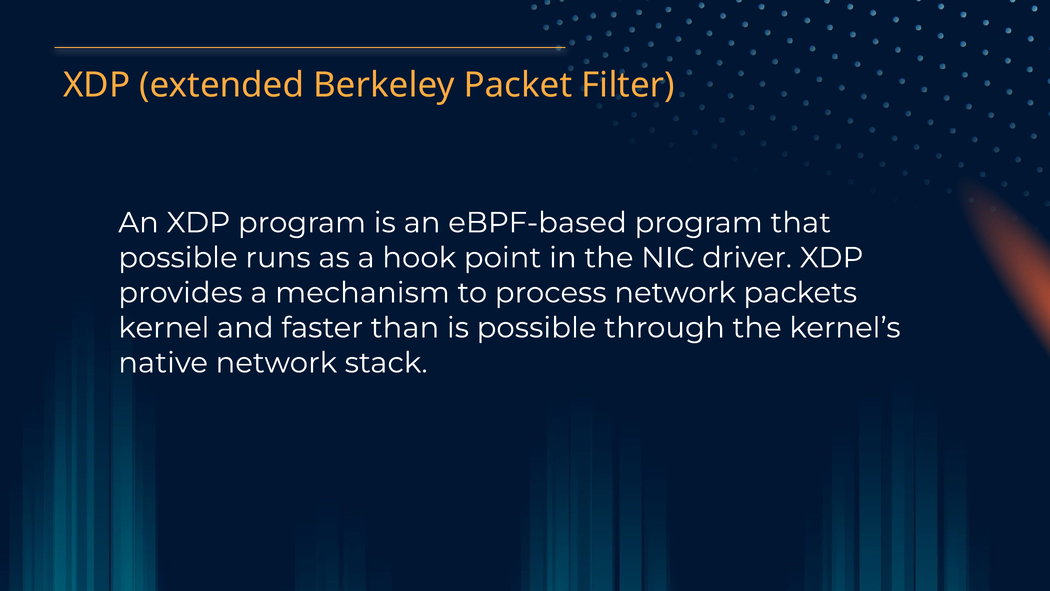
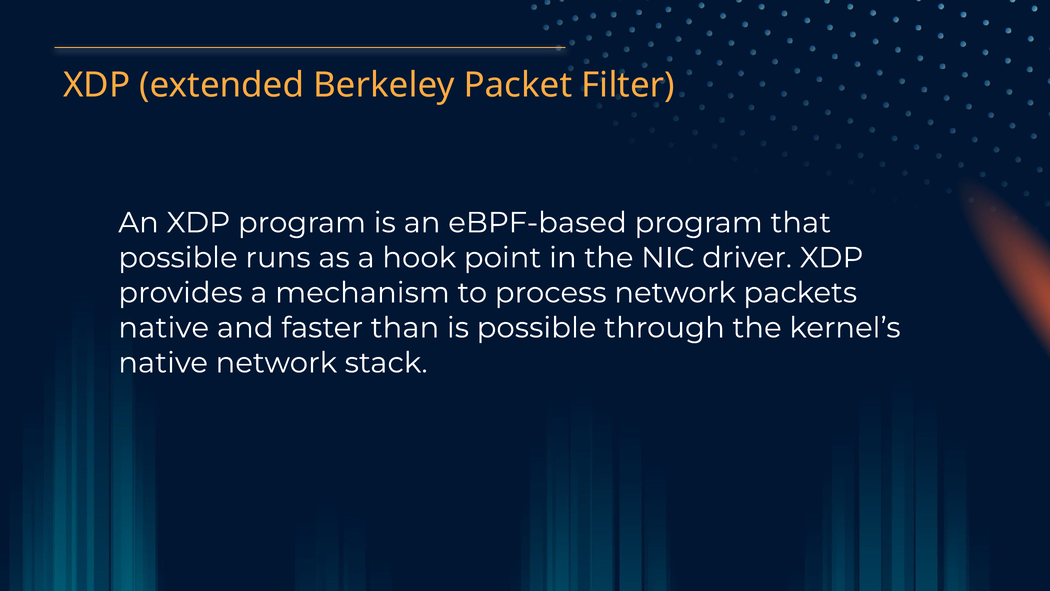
kernel at (164, 328): kernel -> native
